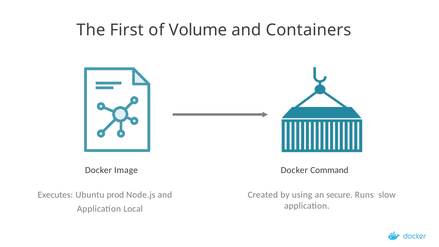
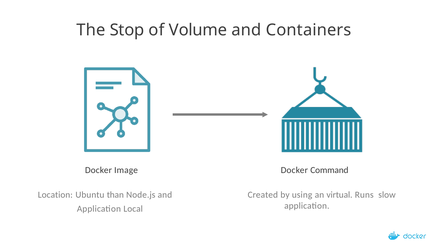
First: First -> Stop
Executes: Executes -> Location
prod: prod -> than
secure: secure -> virtual
